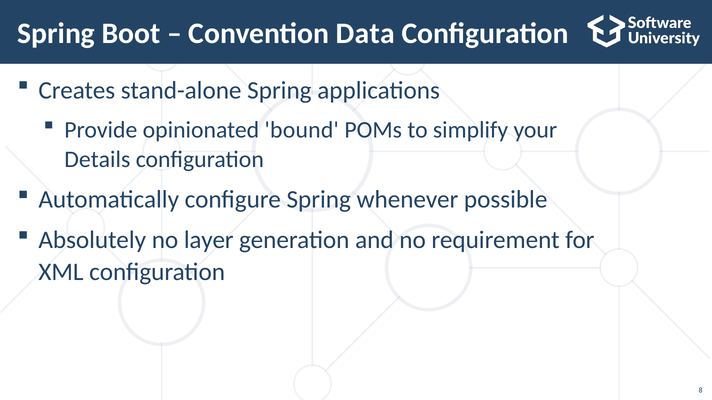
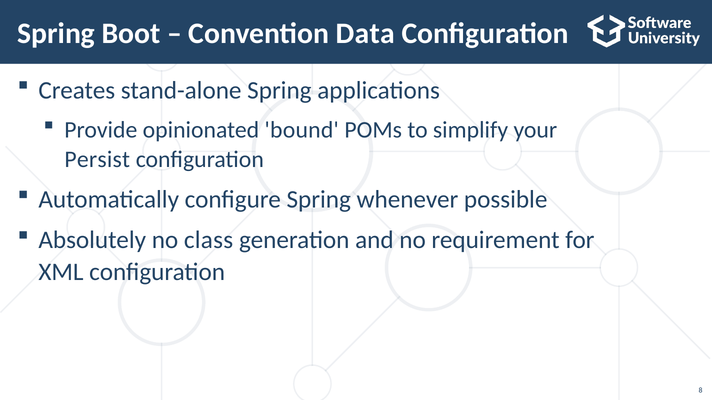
Details: Details -> Persist
layer: layer -> class
